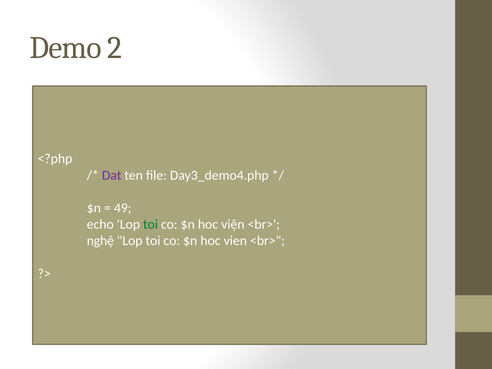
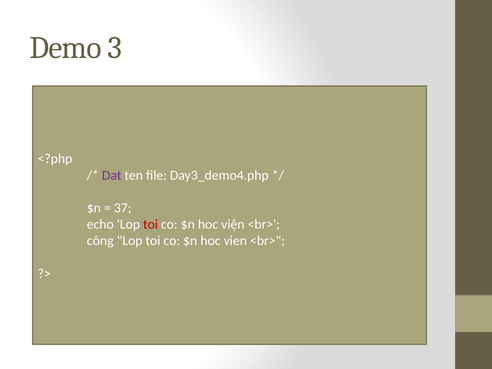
2: 2 -> 3
49: 49 -> 37
toi at (151, 224) colour: green -> red
nghệ: nghệ -> công
